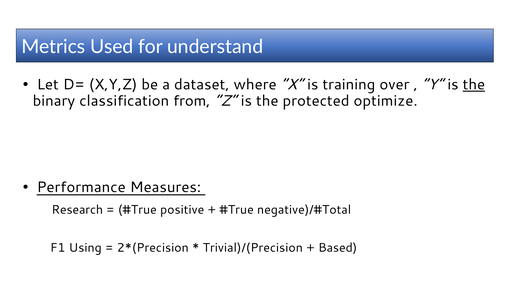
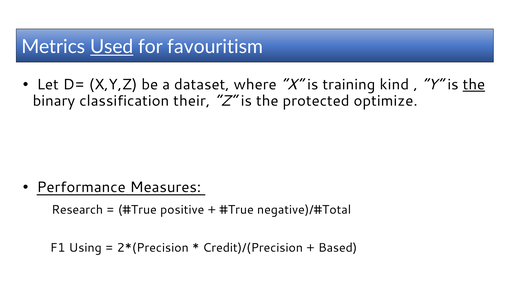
Used underline: none -> present
understand: understand -> favouritism
over: over -> kind
from: from -> their
Trivial)/(Precision: Trivial)/(Precision -> Credit)/(Precision
